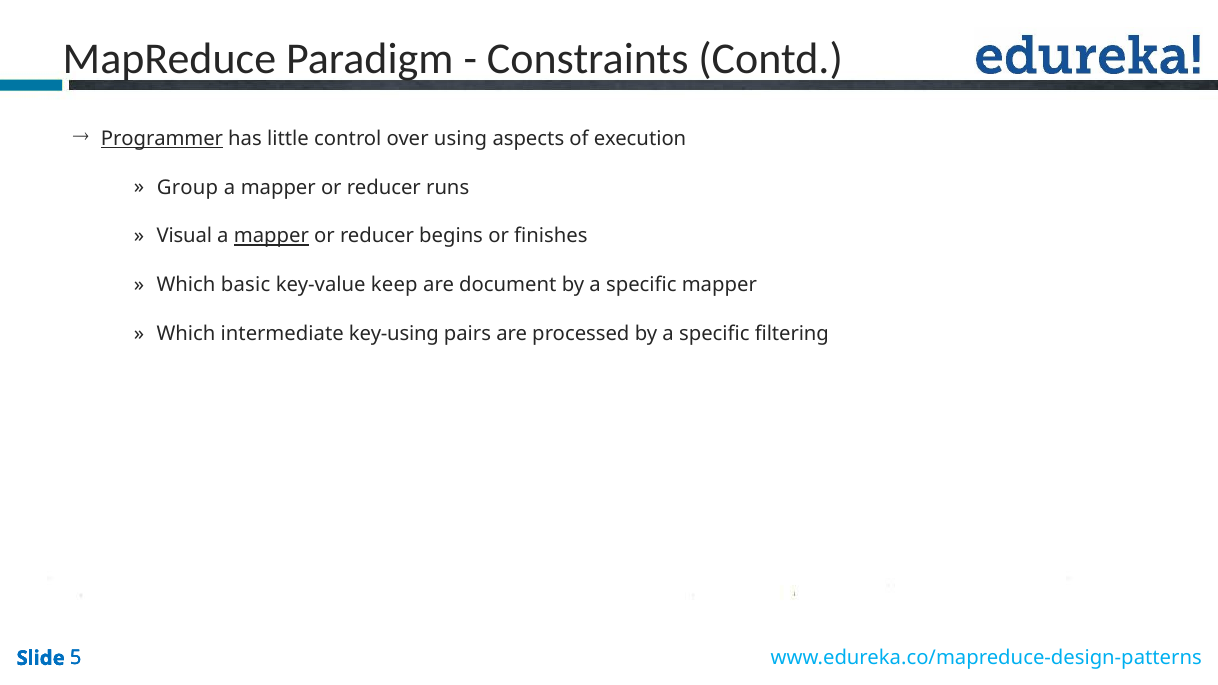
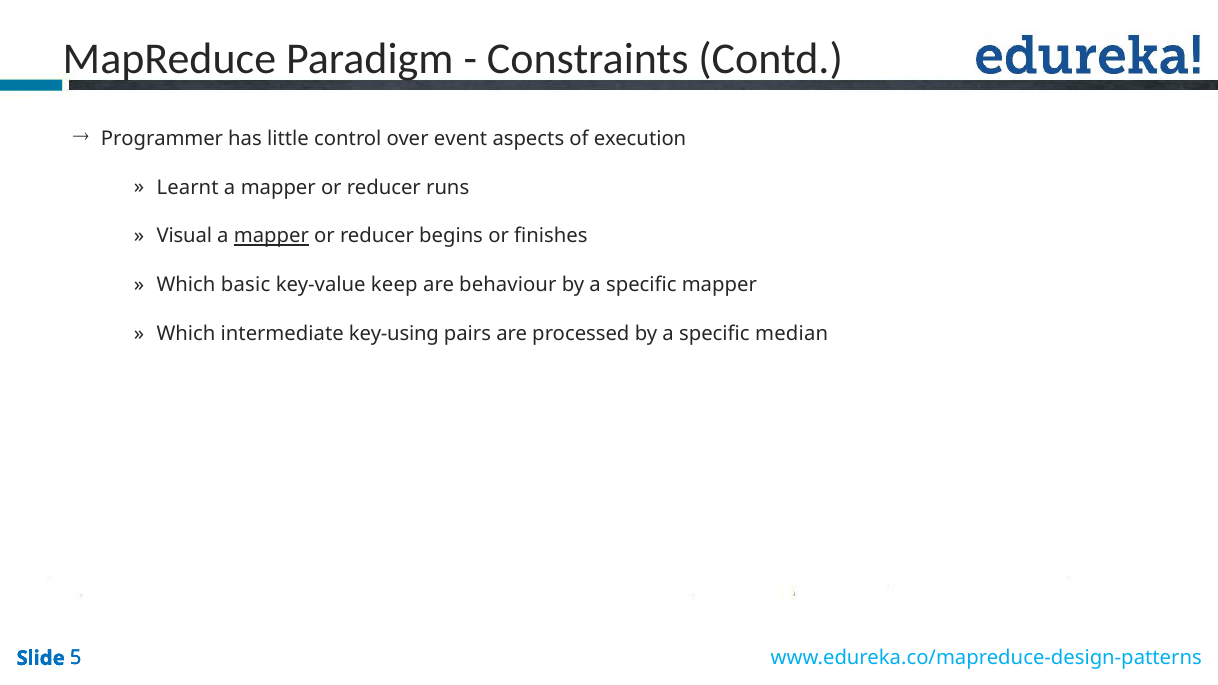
Programmer underline: present -> none
using: using -> event
Group: Group -> Learnt
document: document -> behaviour
filtering: filtering -> median
